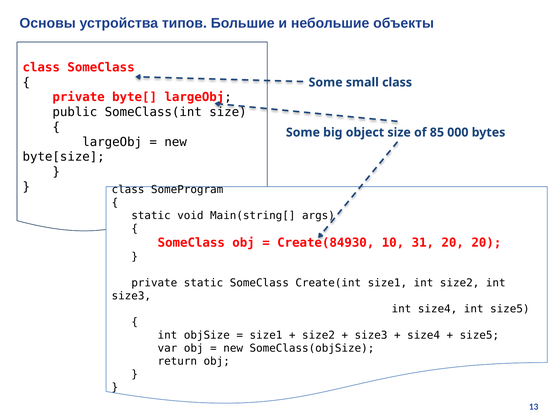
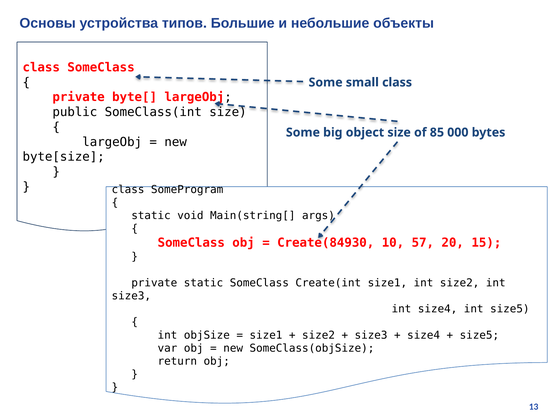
31: 31 -> 57
20 20: 20 -> 15
